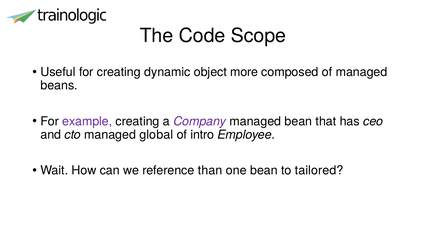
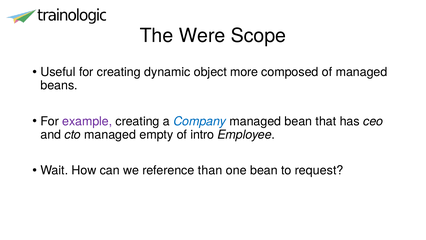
Code: Code -> Were
Company colour: purple -> blue
global: global -> empty
tailored: tailored -> request
